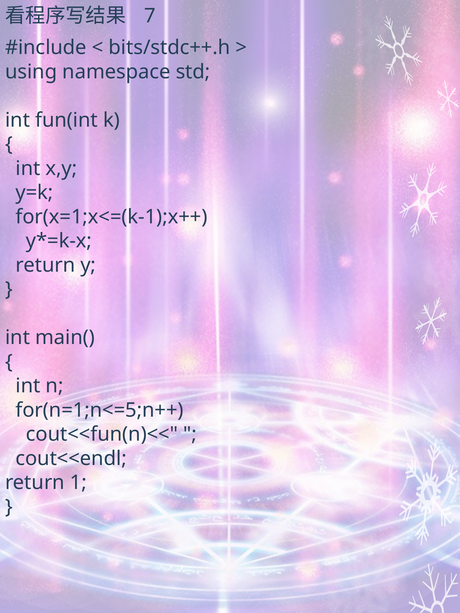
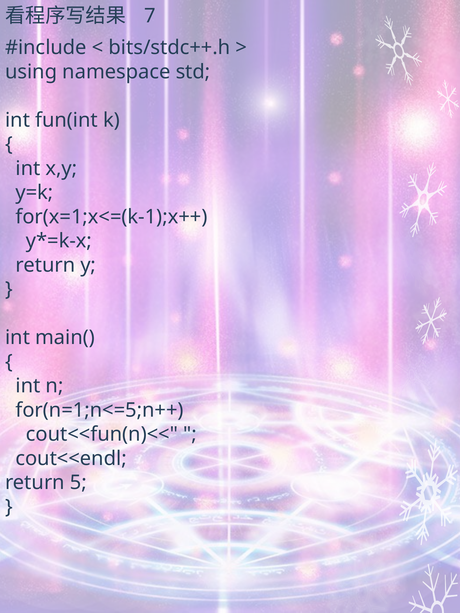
1: 1 -> 5
